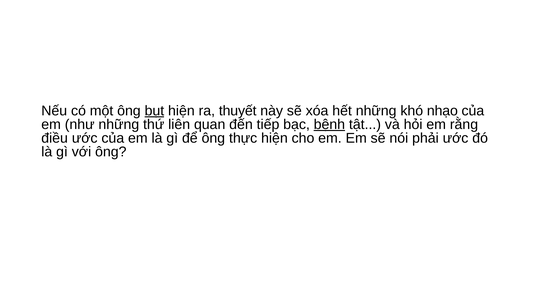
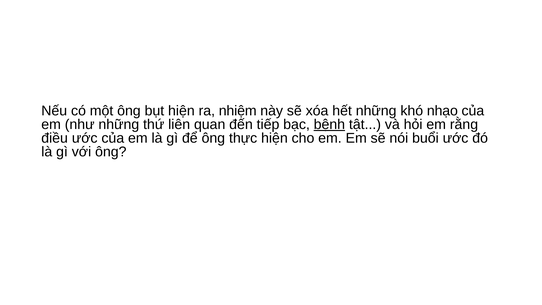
bụt underline: present -> none
thuyết: thuyết -> nhiệm
phải: phải -> buổi
